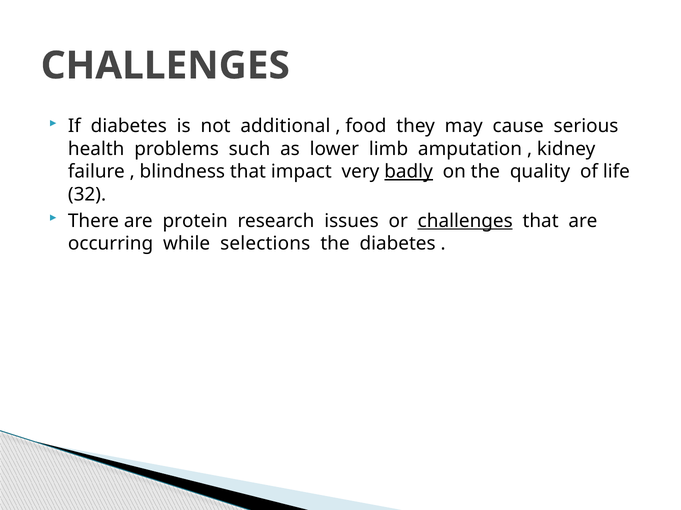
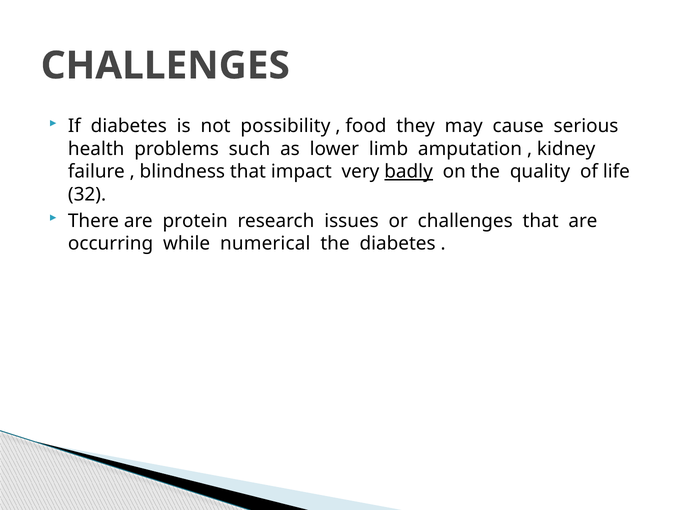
additional: additional -> possibility
challenges at (465, 221) underline: present -> none
selections: selections -> numerical
